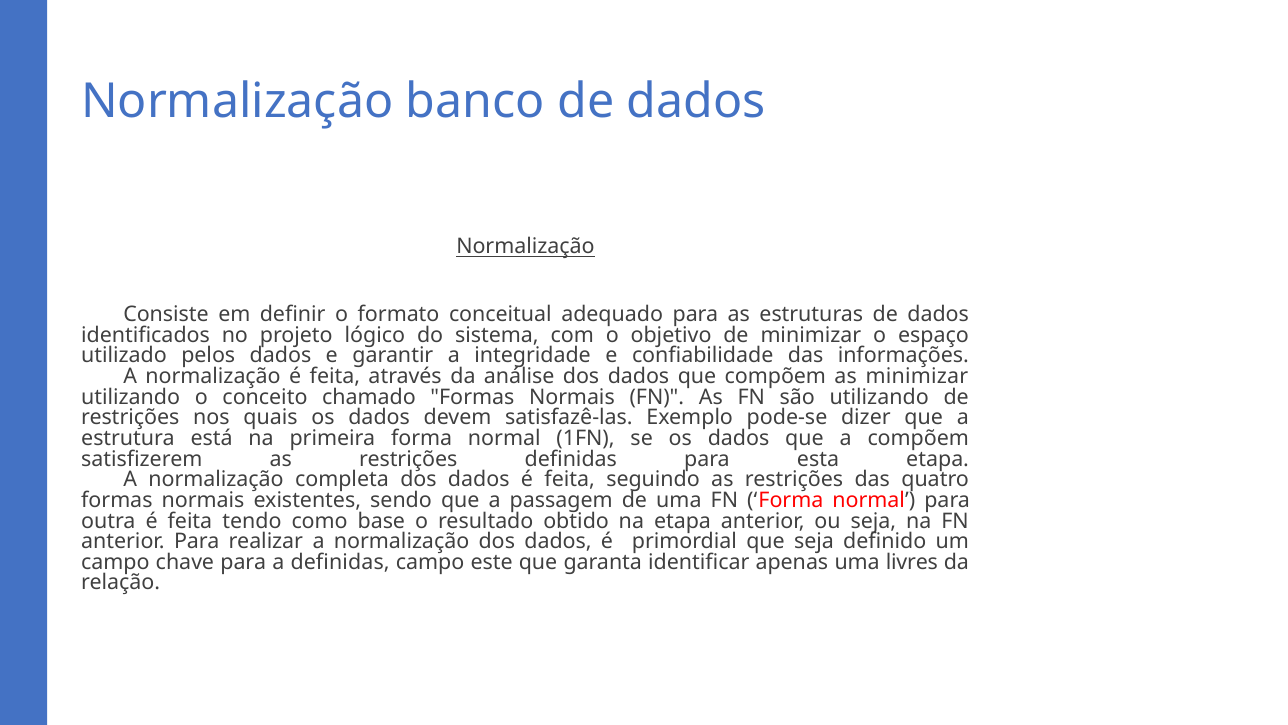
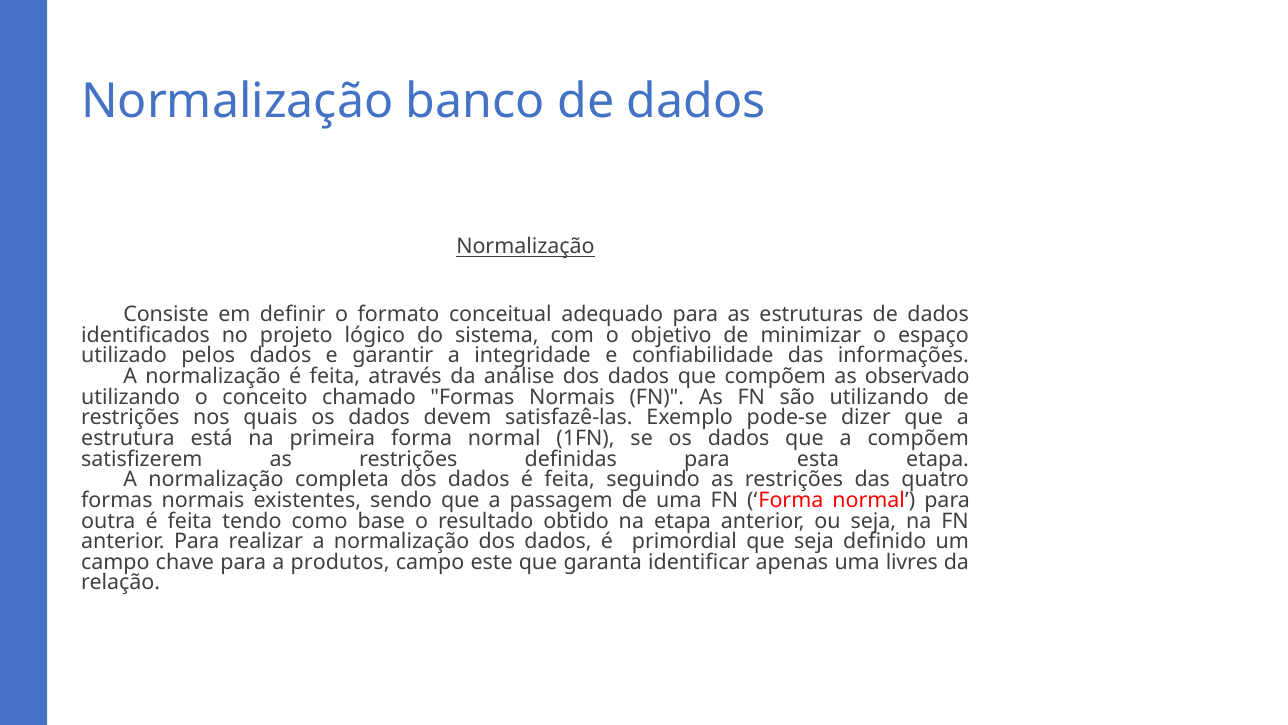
as minimizar: minimizar -> observado
a definidas: definidas -> produtos
